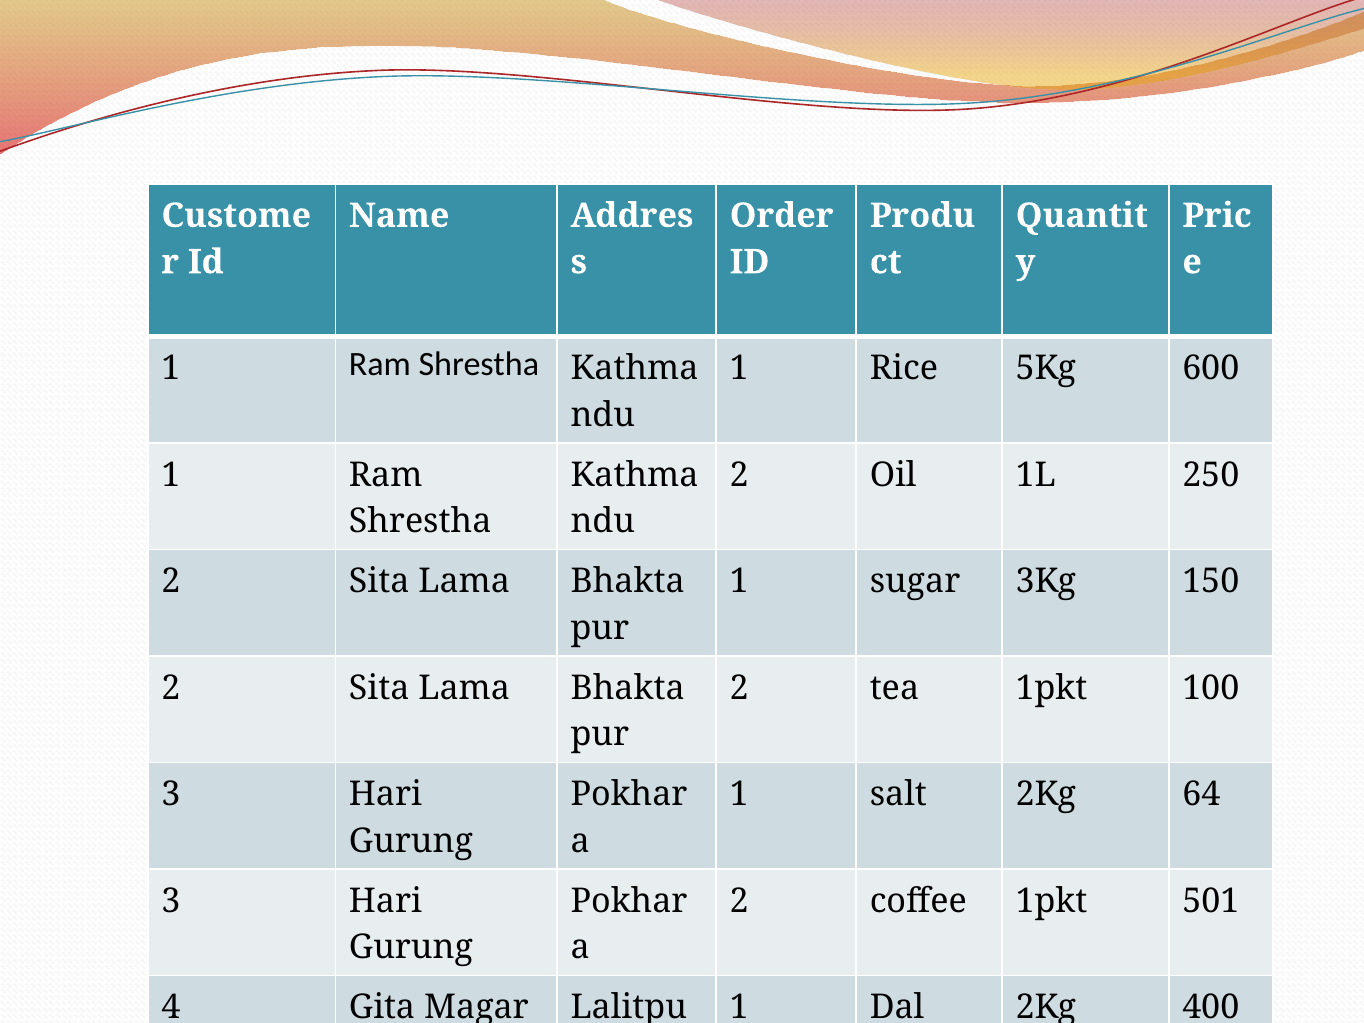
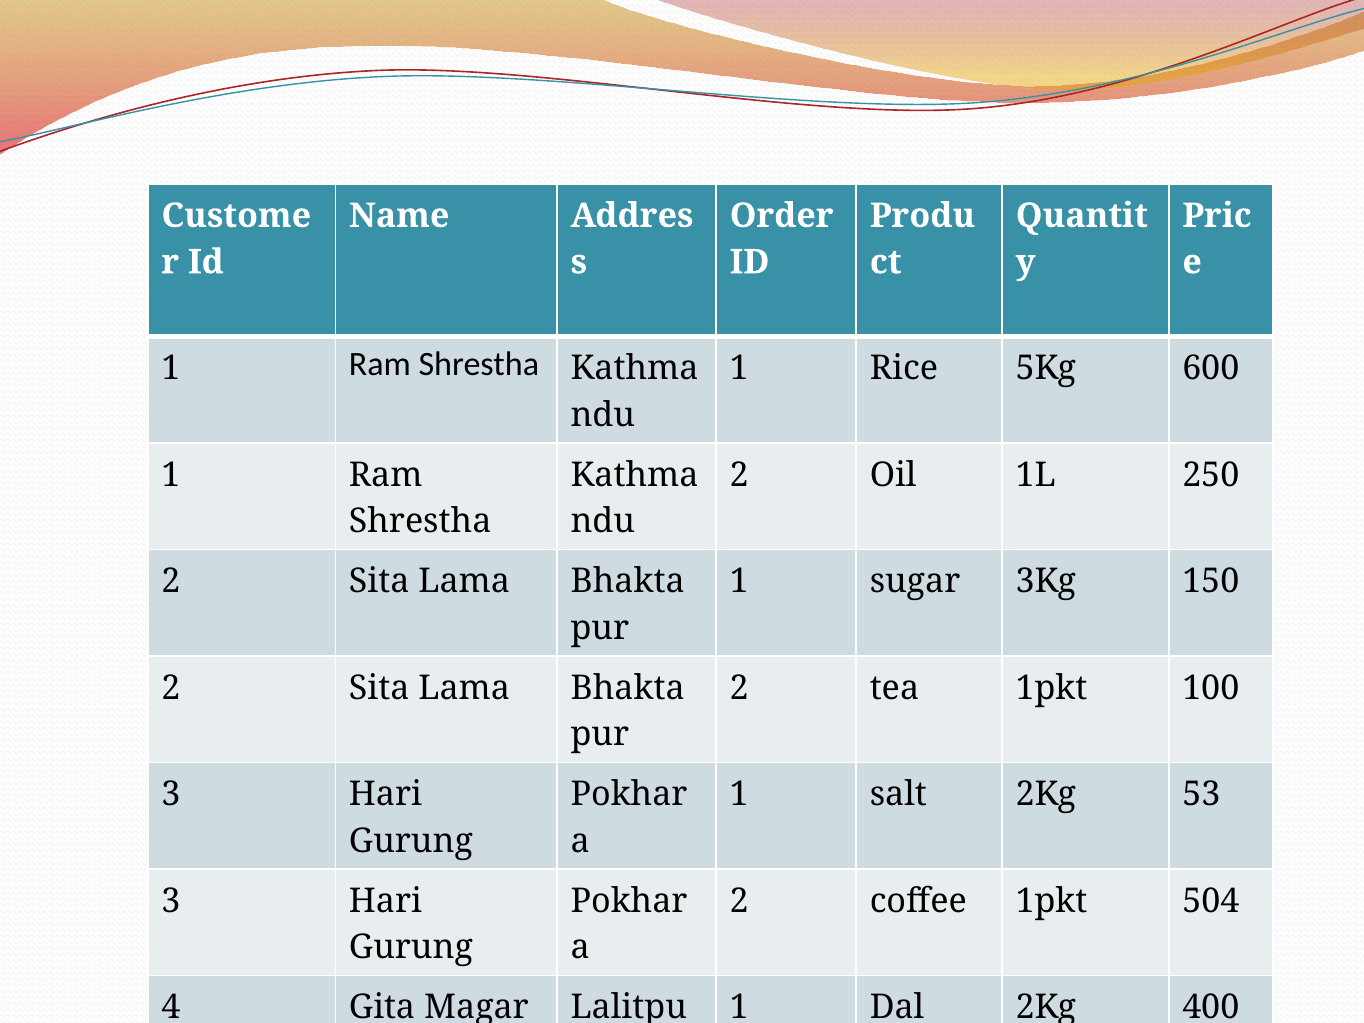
64: 64 -> 53
501: 501 -> 504
